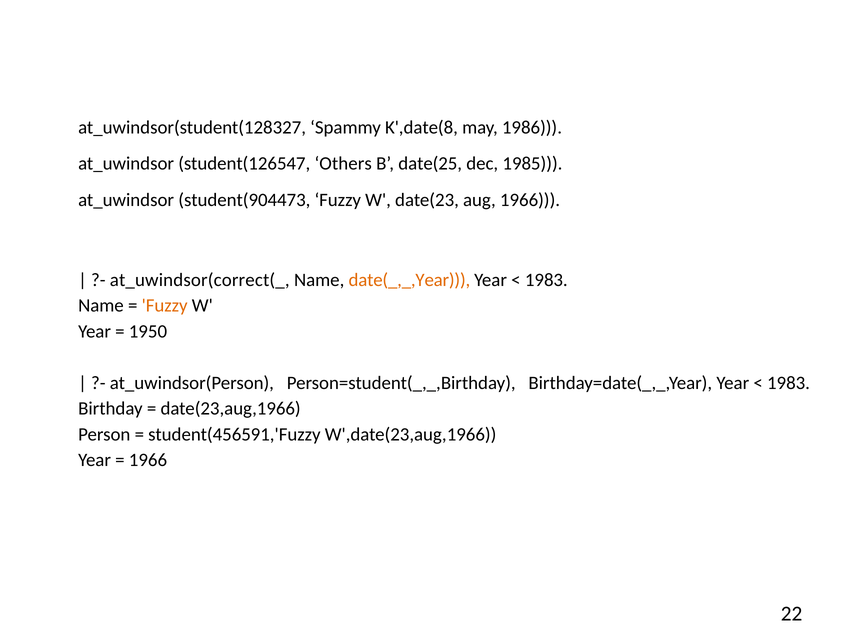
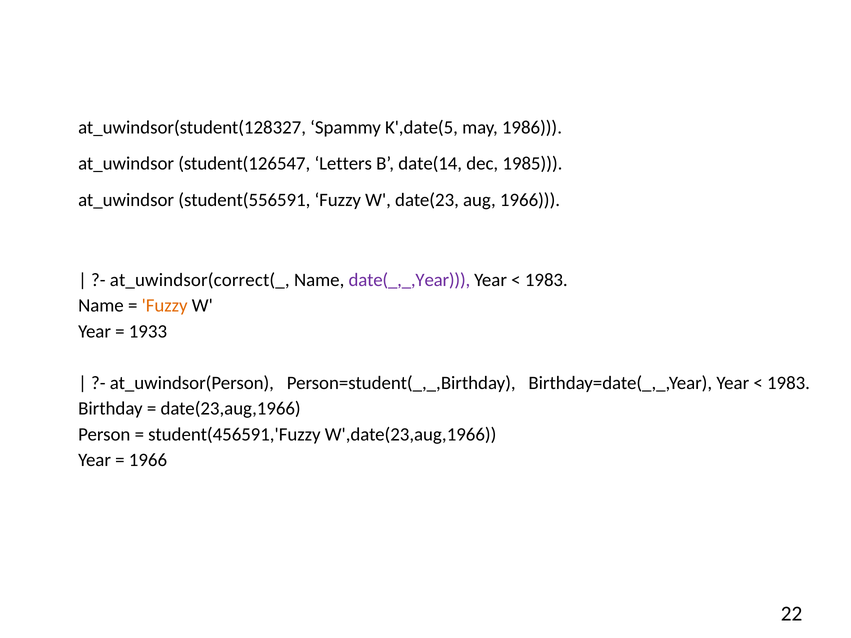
K',date(8: K',date(8 -> K',date(5
Others: Others -> Letters
date(25: date(25 -> date(14
student(904473: student(904473 -> student(556591
date(_,_,Year colour: orange -> purple
1950: 1950 -> 1933
